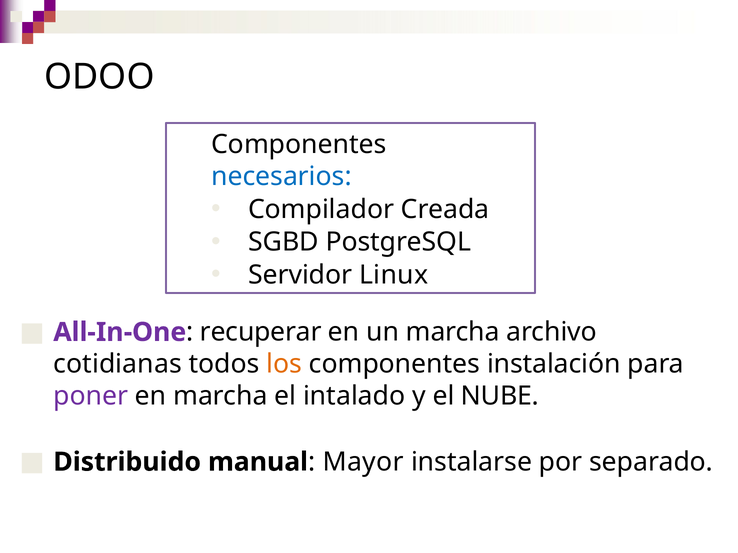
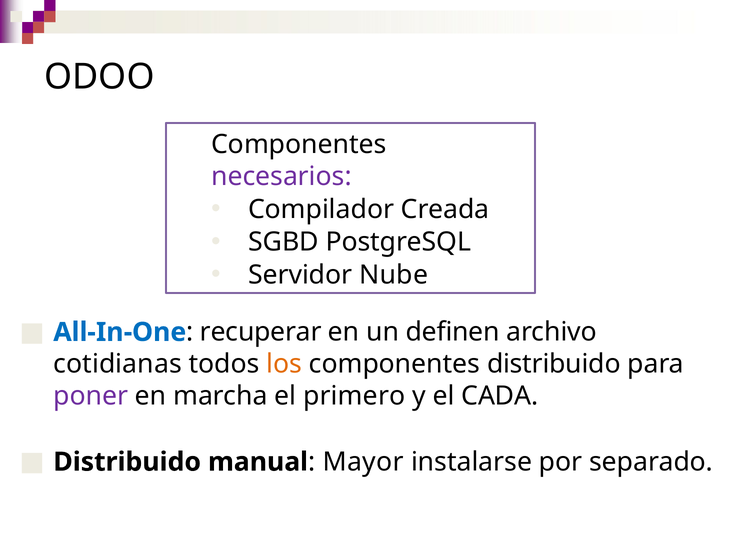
necesarios colour: blue -> purple
Linux: Linux -> Nube
All-In-One colour: purple -> blue
un marcha: marcha -> definen
componentes instalación: instalación -> distribuido
intalado: intalado -> primero
NUBE: NUBE -> CADA
